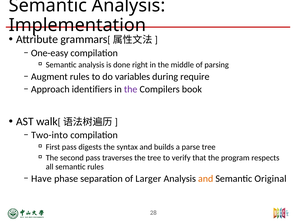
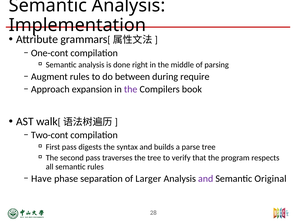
One-easy: One-easy -> One-cont
variables: variables -> between
identifiers: identifiers -> expansion
Two-into: Two-into -> Two-cont
and at (206, 179) colour: orange -> purple
